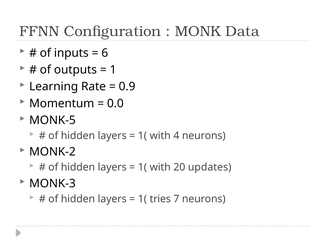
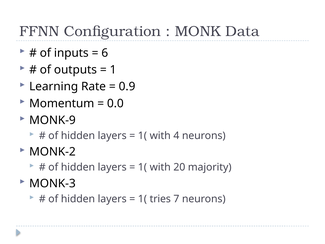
MONK-5: MONK-5 -> MONK-9
updates: updates -> majority
